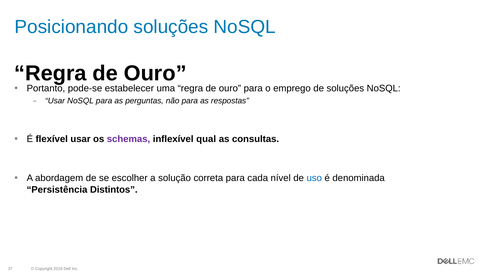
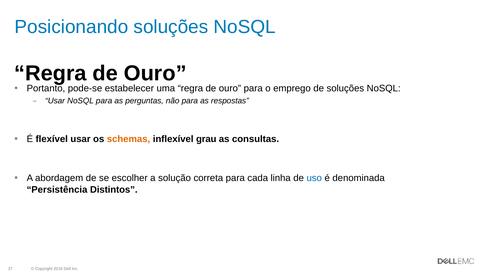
schemas colour: purple -> orange
qual: qual -> grau
nível: nível -> linha
